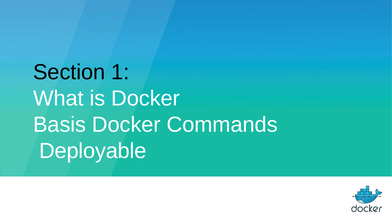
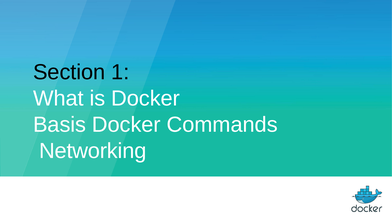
Deployable: Deployable -> Networking
